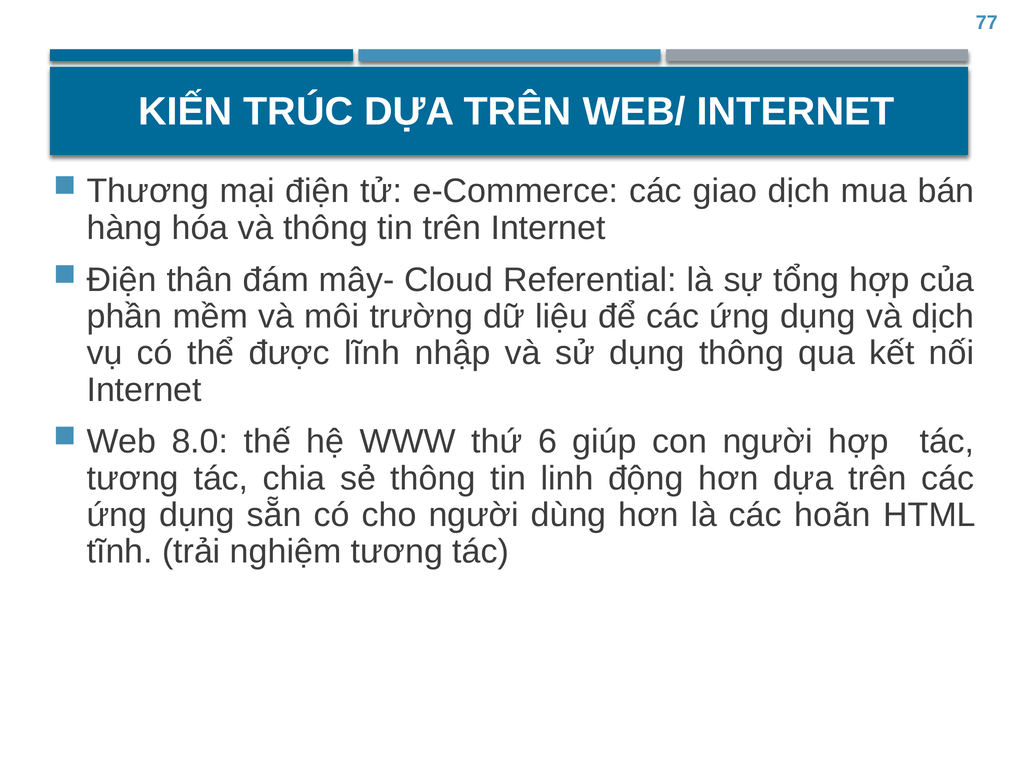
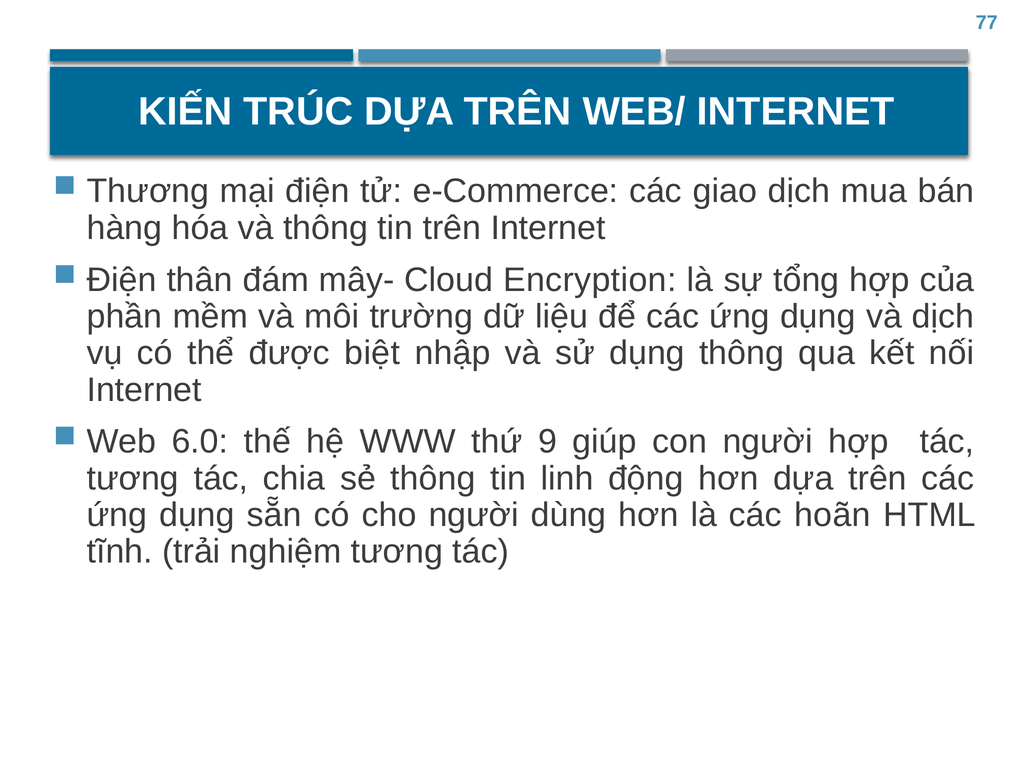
Referential: Referential -> Encryption
lĩnh: lĩnh -> biệt
8.0: 8.0 -> 6.0
6: 6 -> 9
